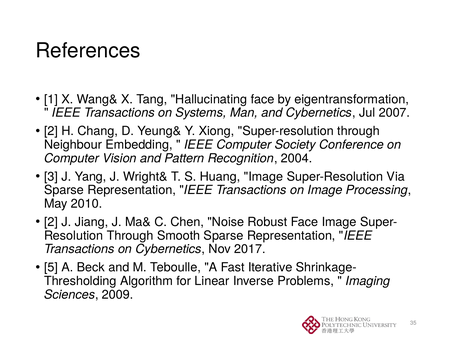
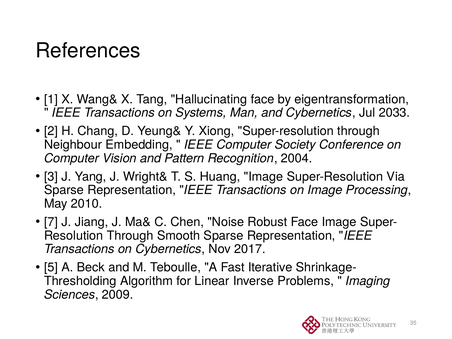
2007: 2007 -> 2033
2 at (51, 222): 2 -> 7
